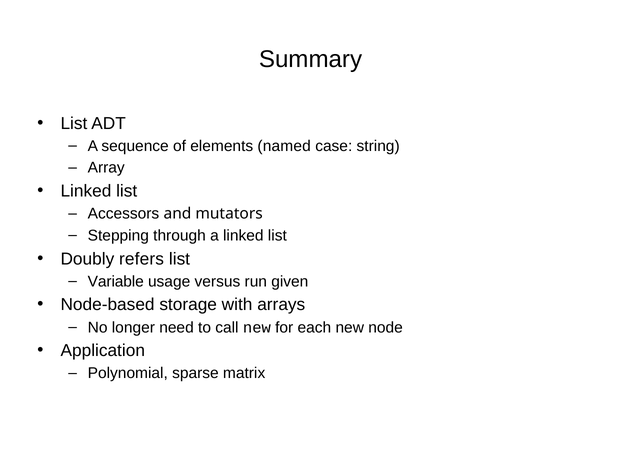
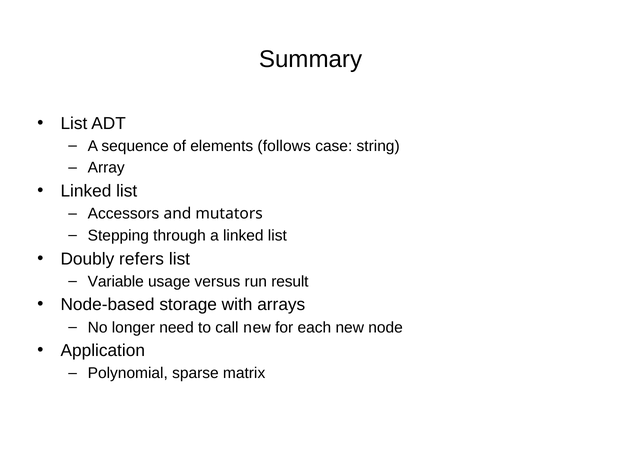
named: named -> follows
given: given -> result
